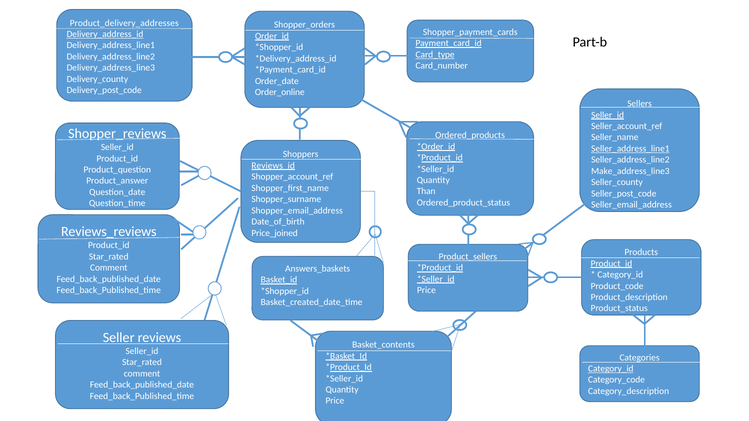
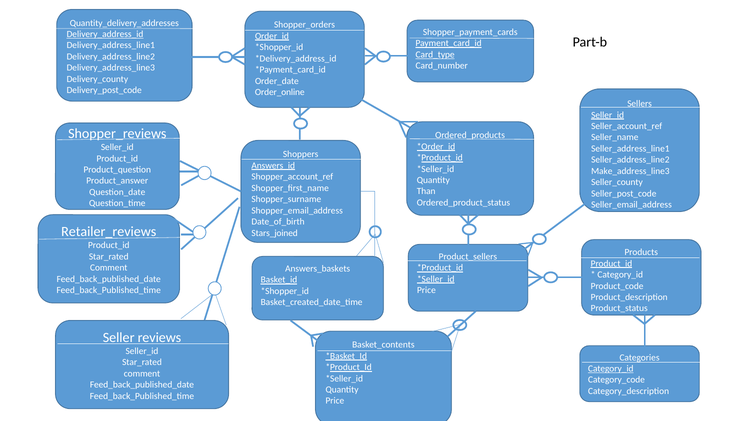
Product_delivery_addresses: Product_delivery_addresses -> Quantity_delivery_addresses
Seller_address_line1 underline: present -> none
Reviews_id: Reviews_id -> Answers_id
Reviews_reviews: Reviews_reviews -> Retailer_reviews
Price_joined: Price_joined -> Stars_joined
